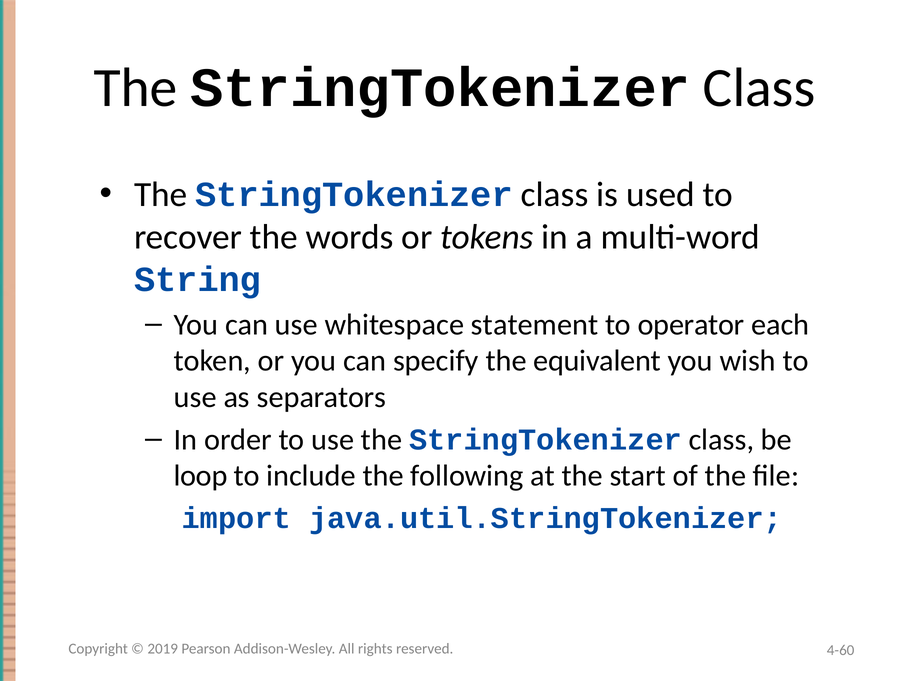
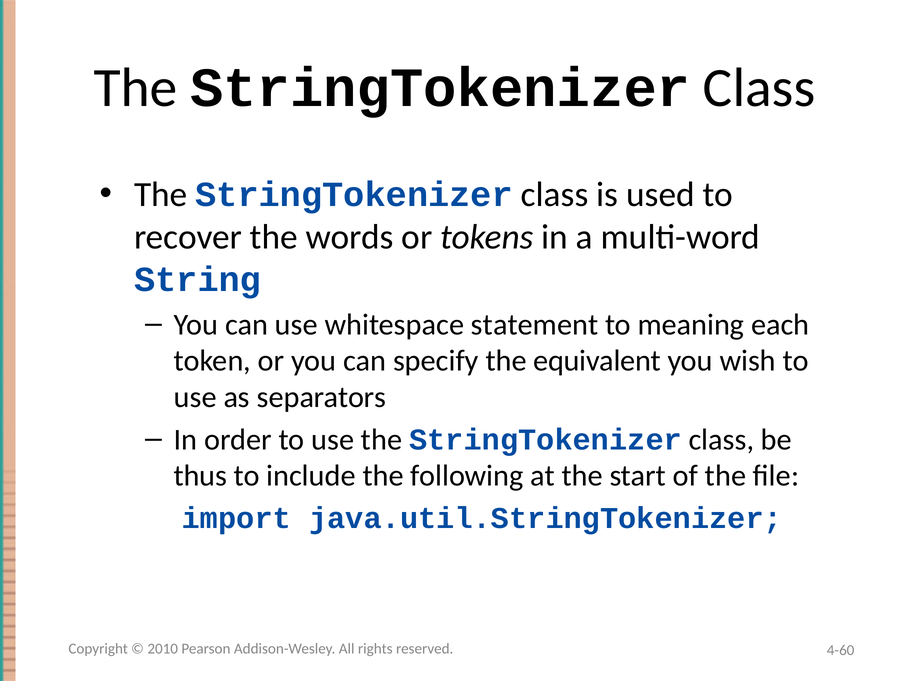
operator: operator -> meaning
loop: loop -> thus
2019: 2019 -> 2010
